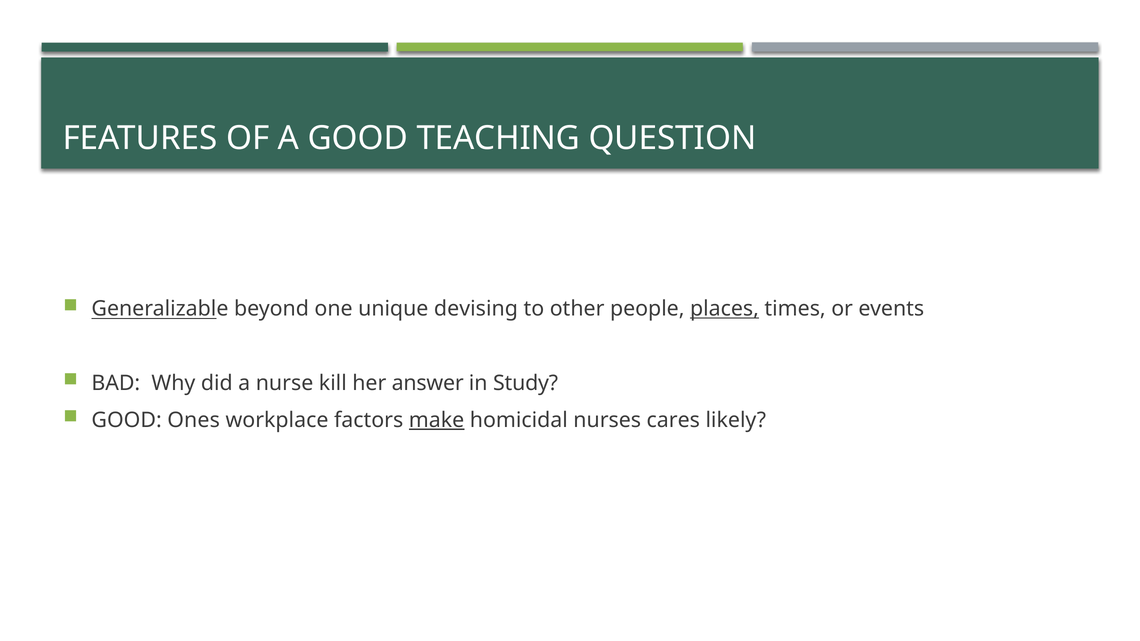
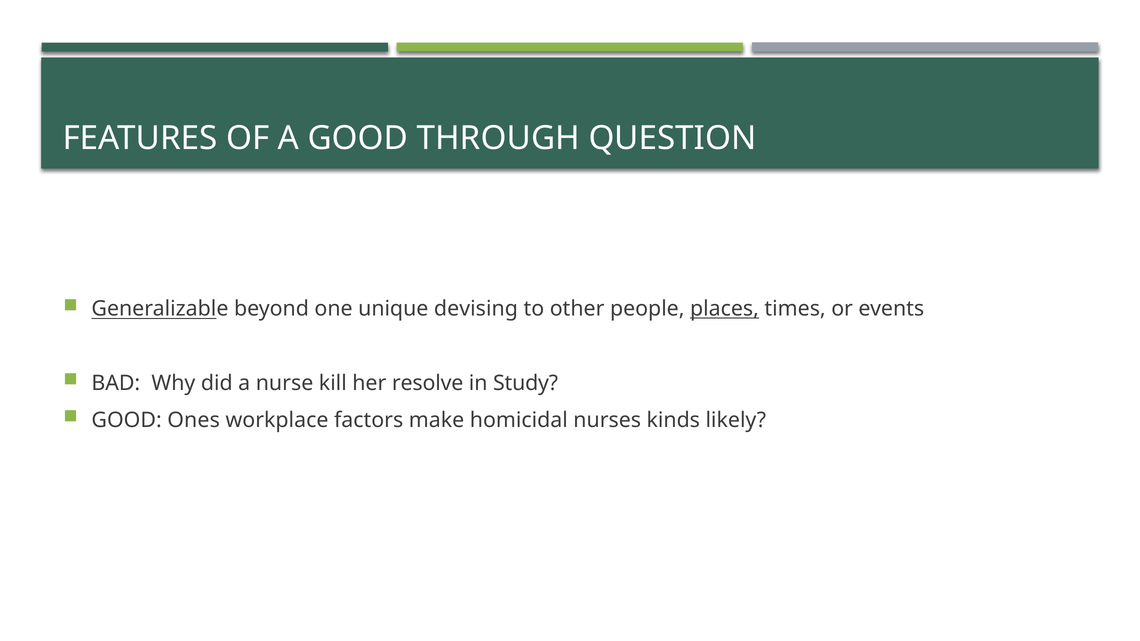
TEACHING: TEACHING -> THROUGH
answer: answer -> resolve
make underline: present -> none
cares: cares -> kinds
